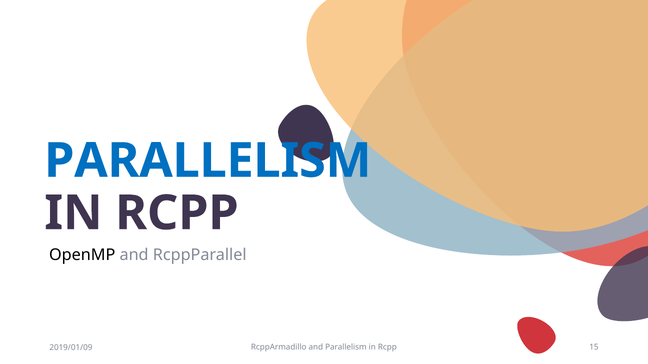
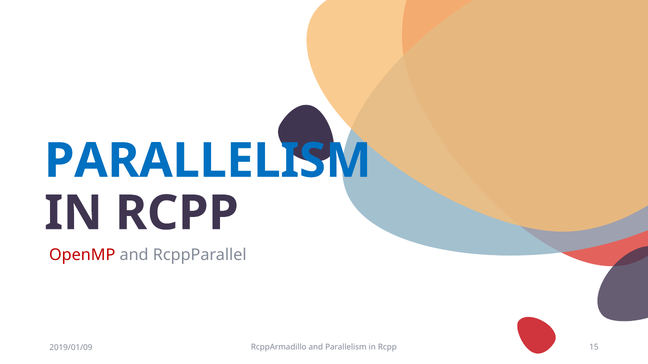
OpenMP colour: black -> red
